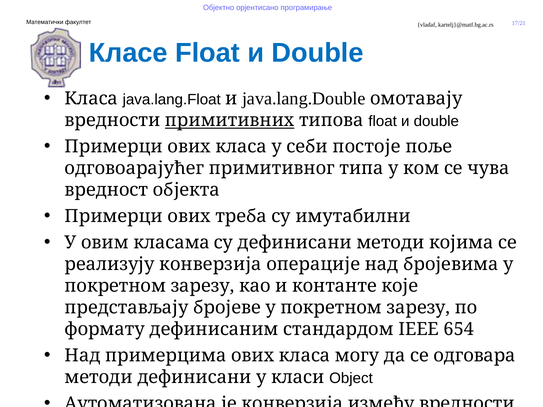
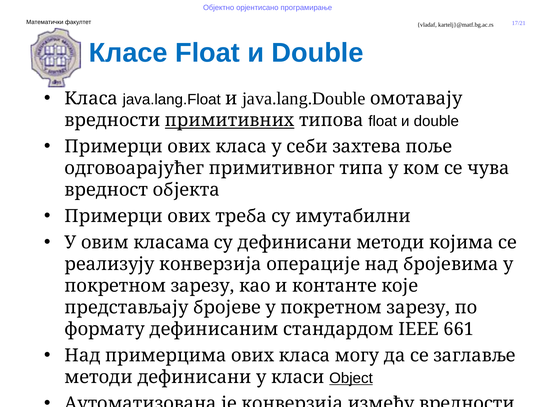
постоје: постоје -> захтева
654: 654 -> 661
одговара: одговара -> заглавље
Object underline: none -> present
